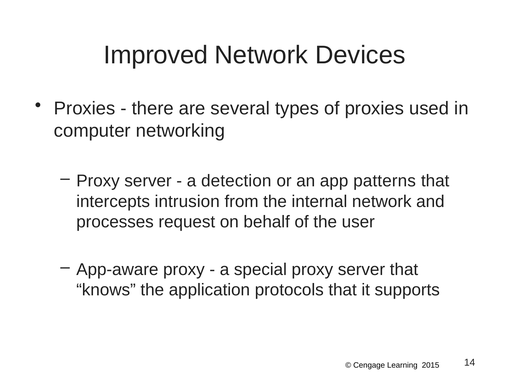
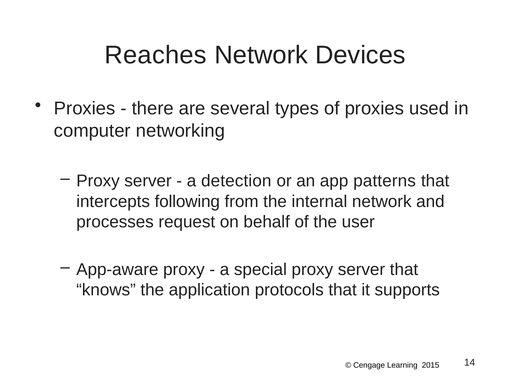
Improved: Improved -> Reaches
intrusion: intrusion -> following
